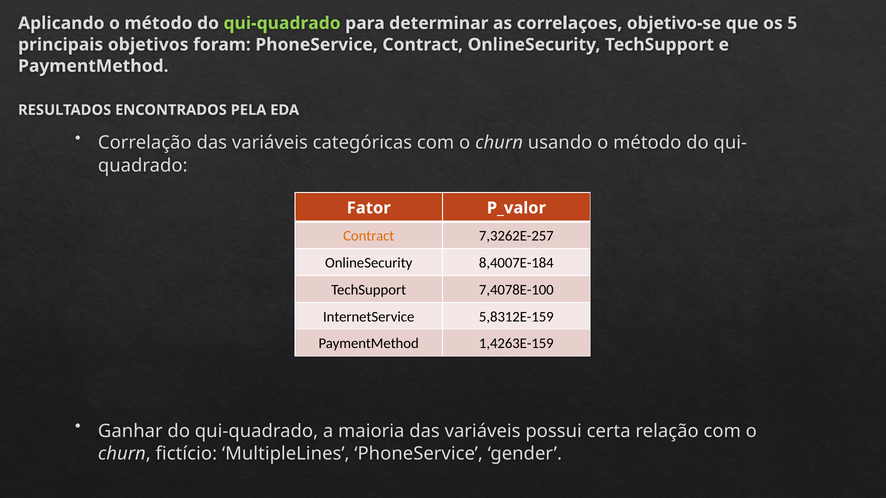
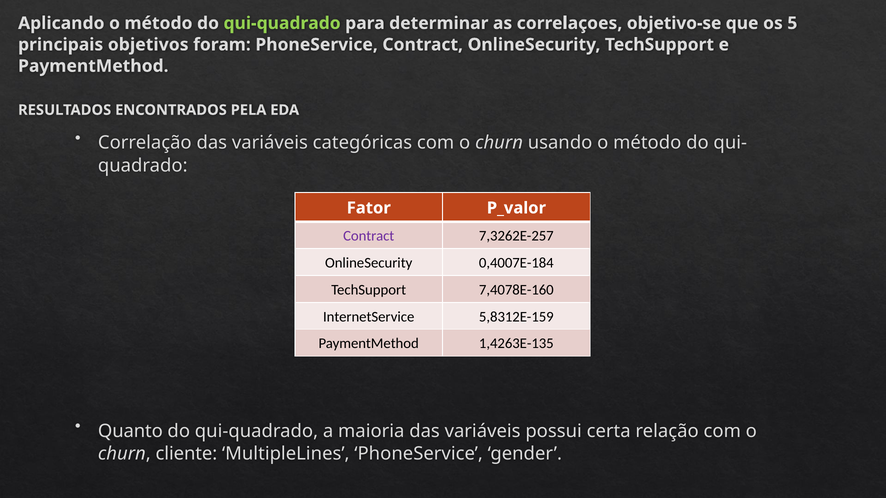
Contract at (369, 236) colour: orange -> purple
8,4007E-184: 8,4007E-184 -> 0,4007E-184
7,4078E-100: 7,4078E-100 -> 7,4078E-160
1,4263E-159: 1,4263E-159 -> 1,4263E-135
Ganhar: Ganhar -> Quanto
fictício: fictício -> cliente
